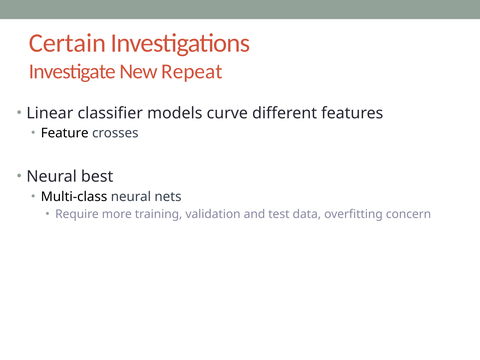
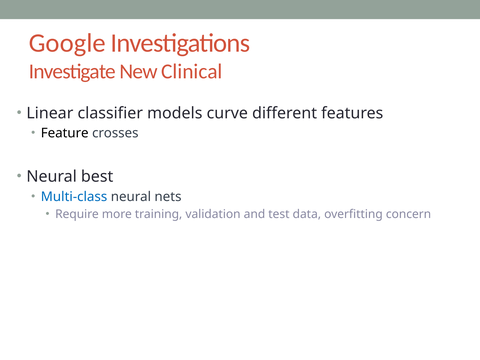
Certain: Certain -> Google
Repeat: Repeat -> Clinical
Multi-class colour: black -> blue
